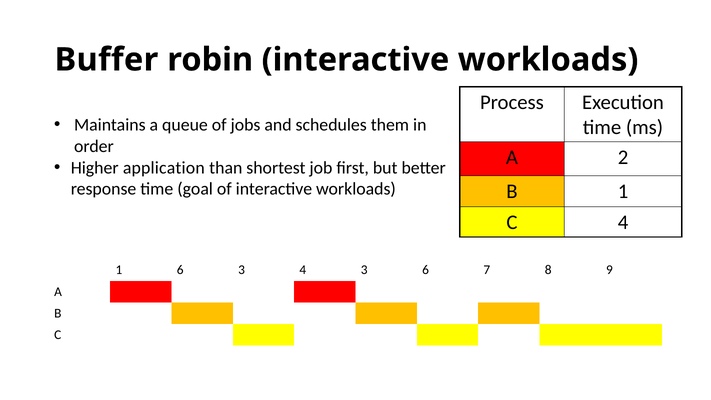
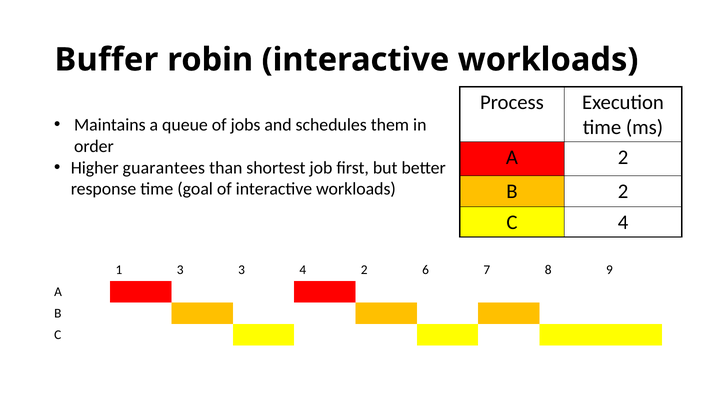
application: application -> guarantees
B 1: 1 -> 2
1 6: 6 -> 3
4 3: 3 -> 2
